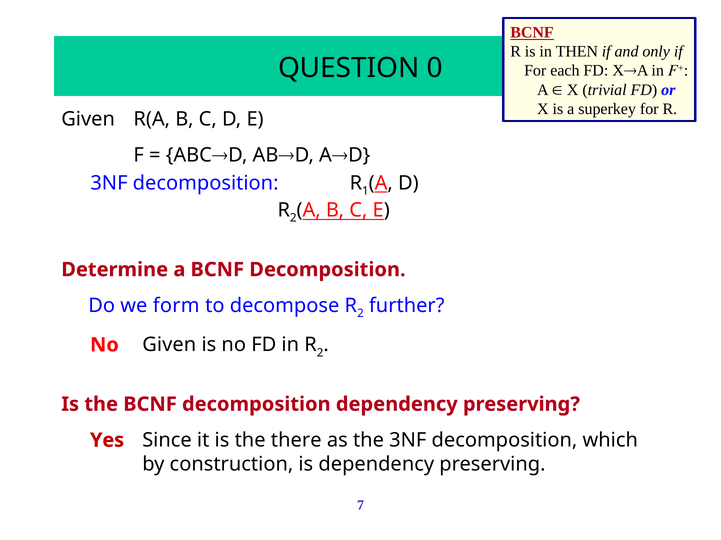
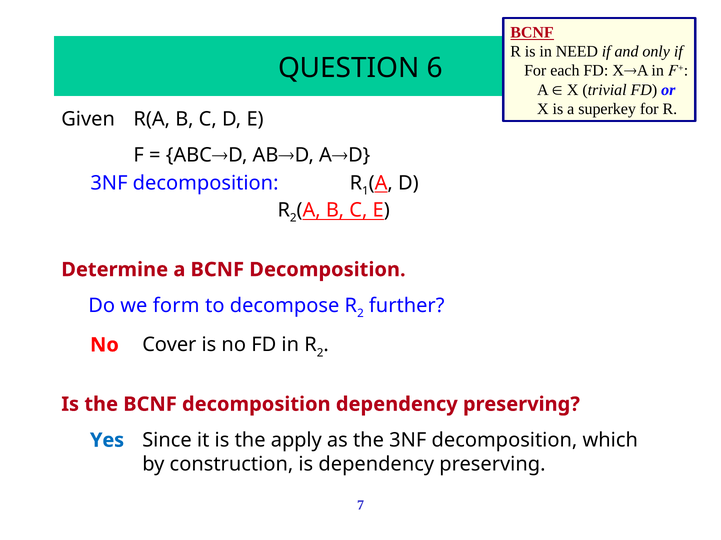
THEN: THEN -> NEED
0: 0 -> 6
No Given: Given -> Cover
Yes colour: red -> blue
there: there -> apply
